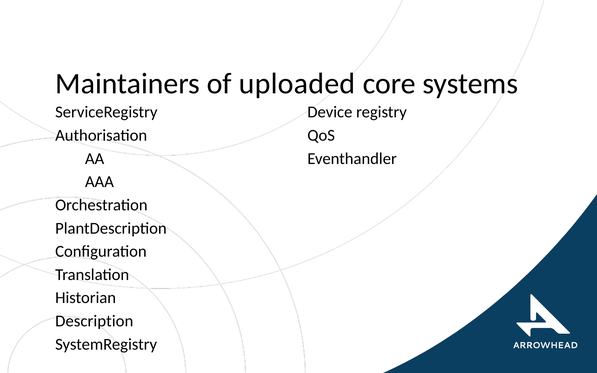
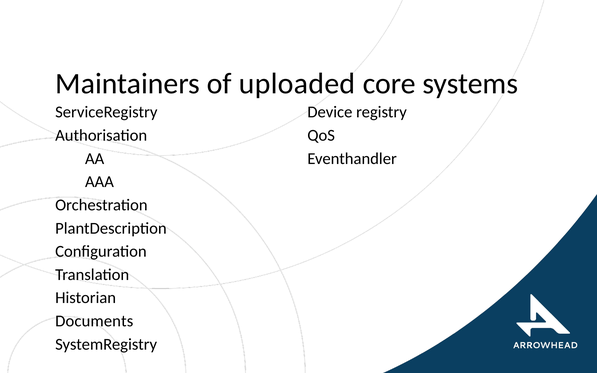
Description: Description -> Documents
